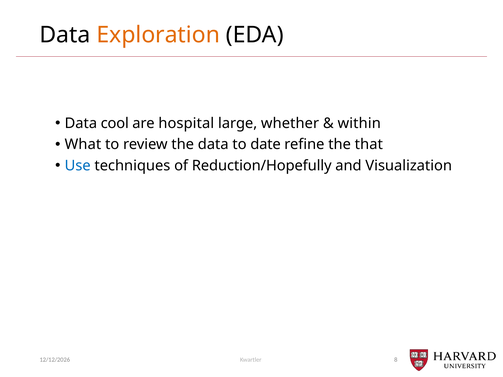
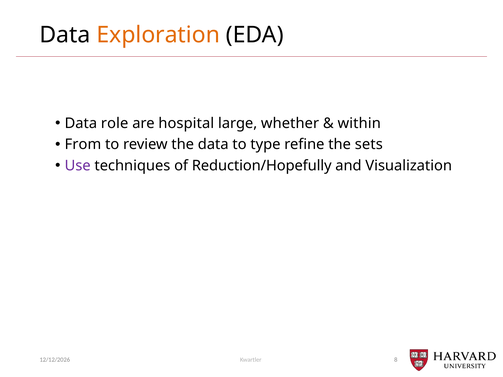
cool: cool -> role
What: What -> From
date: date -> type
that: that -> sets
Use colour: blue -> purple
